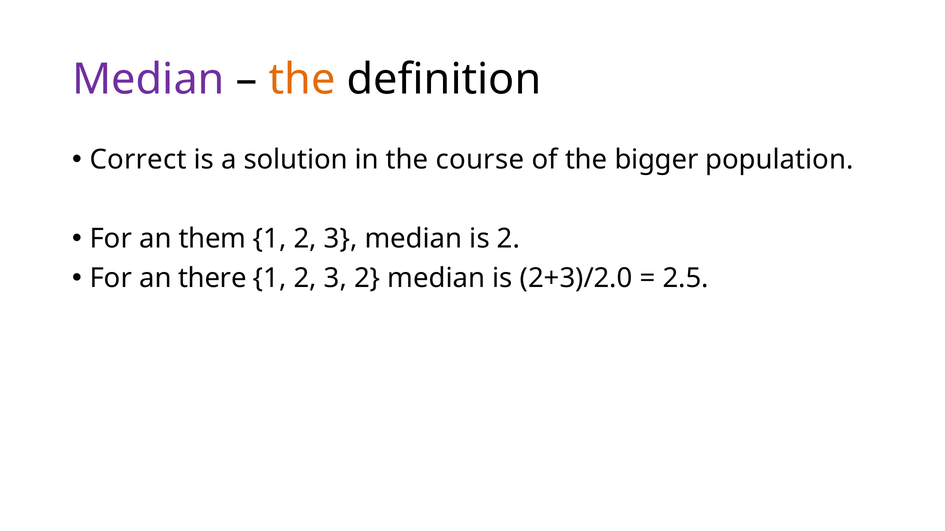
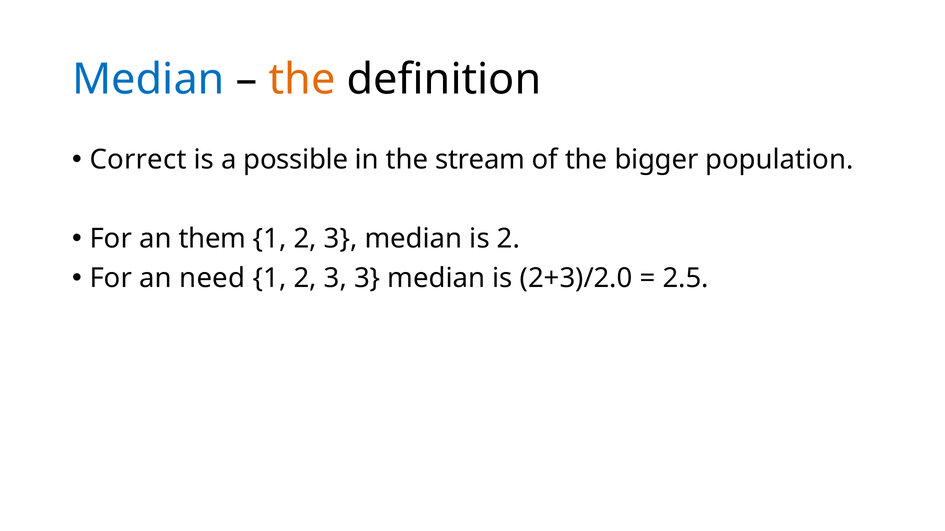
Median at (148, 79) colour: purple -> blue
solution: solution -> possible
course: course -> stream
there: there -> need
3 2: 2 -> 3
